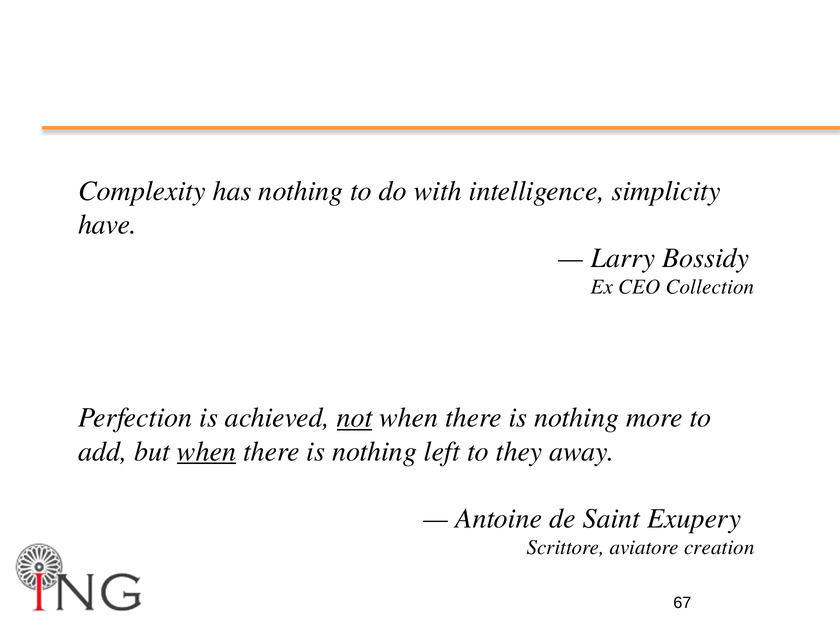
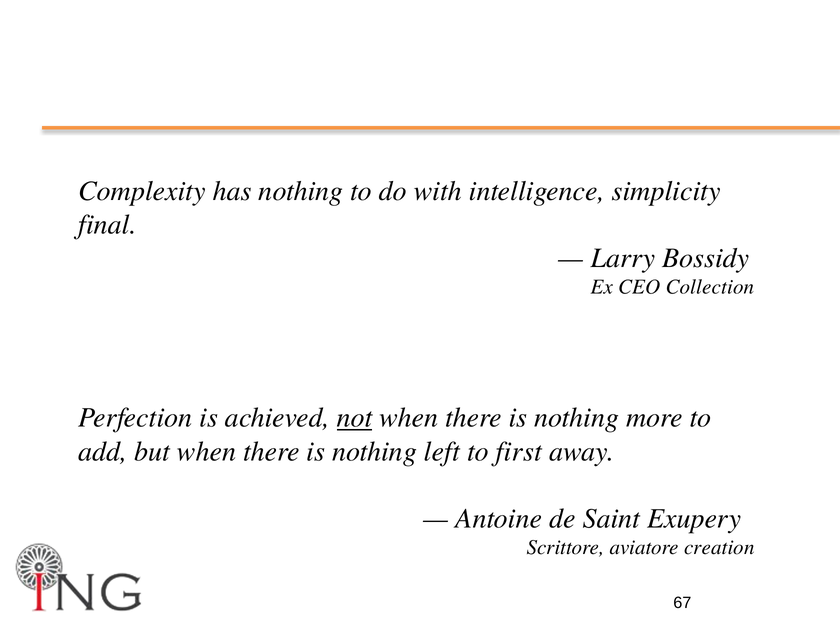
have: have -> final
when at (207, 451) underline: present -> none
they: they -> first
